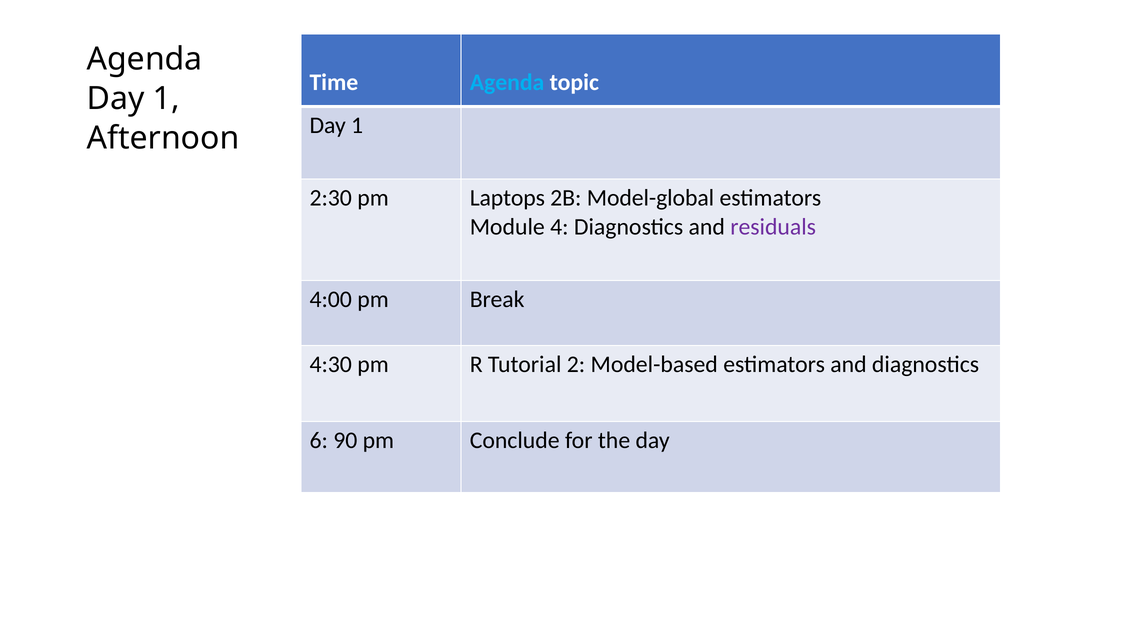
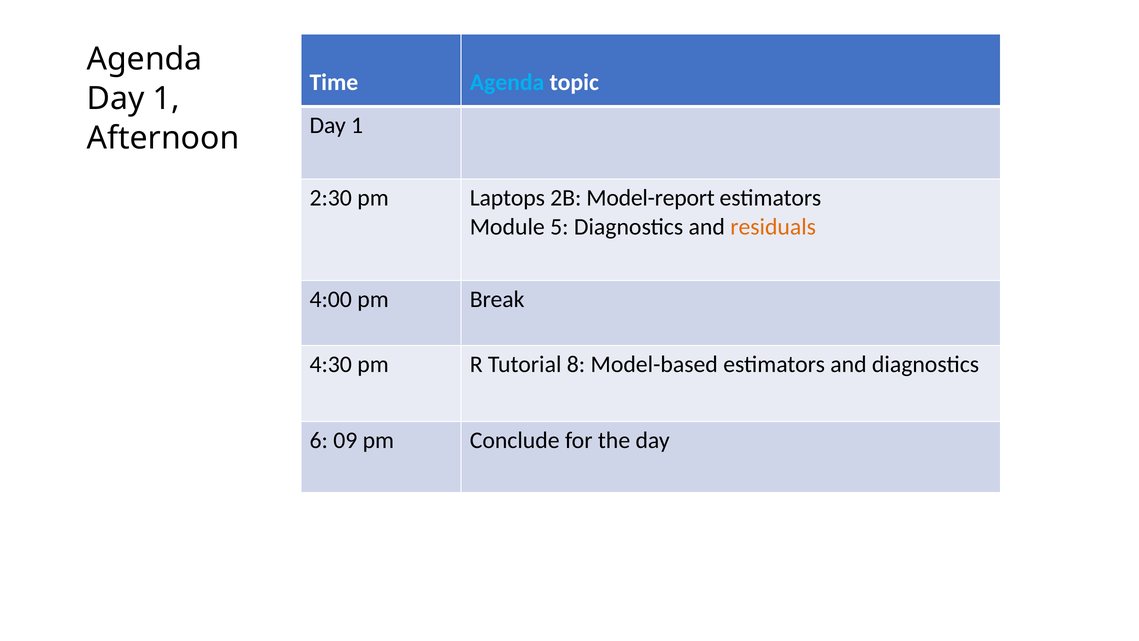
Model-global: Model-global -> Model-report
4: 4 -> 5
residuals colour: purple -> orange
2: 2 -> 8
90: 90 -> 09
